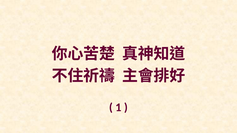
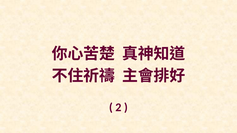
1: 1 -> 2
